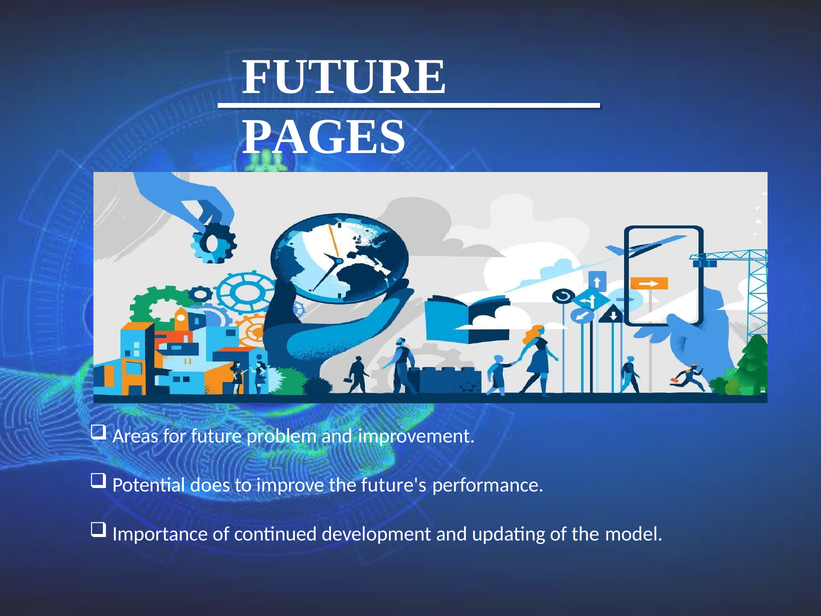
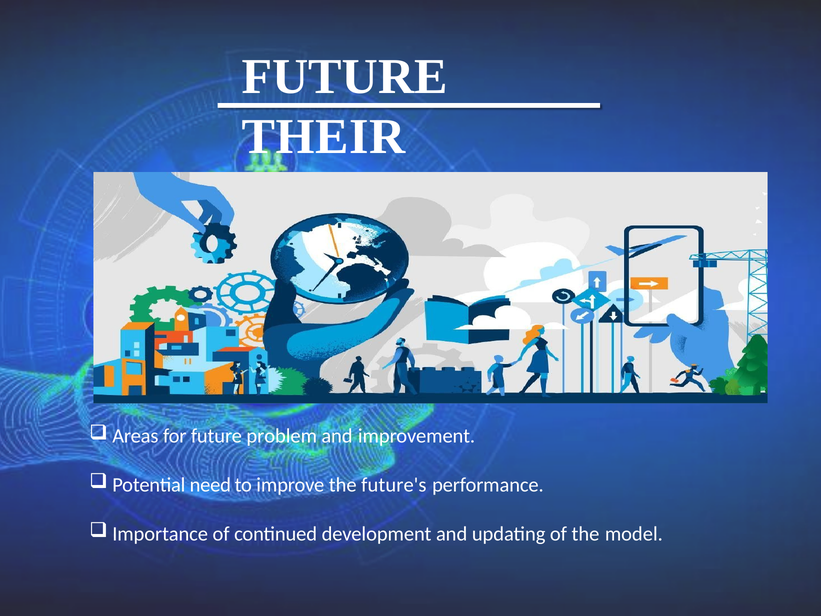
PAGES: PAGES -> THEIR
does: does -> need
